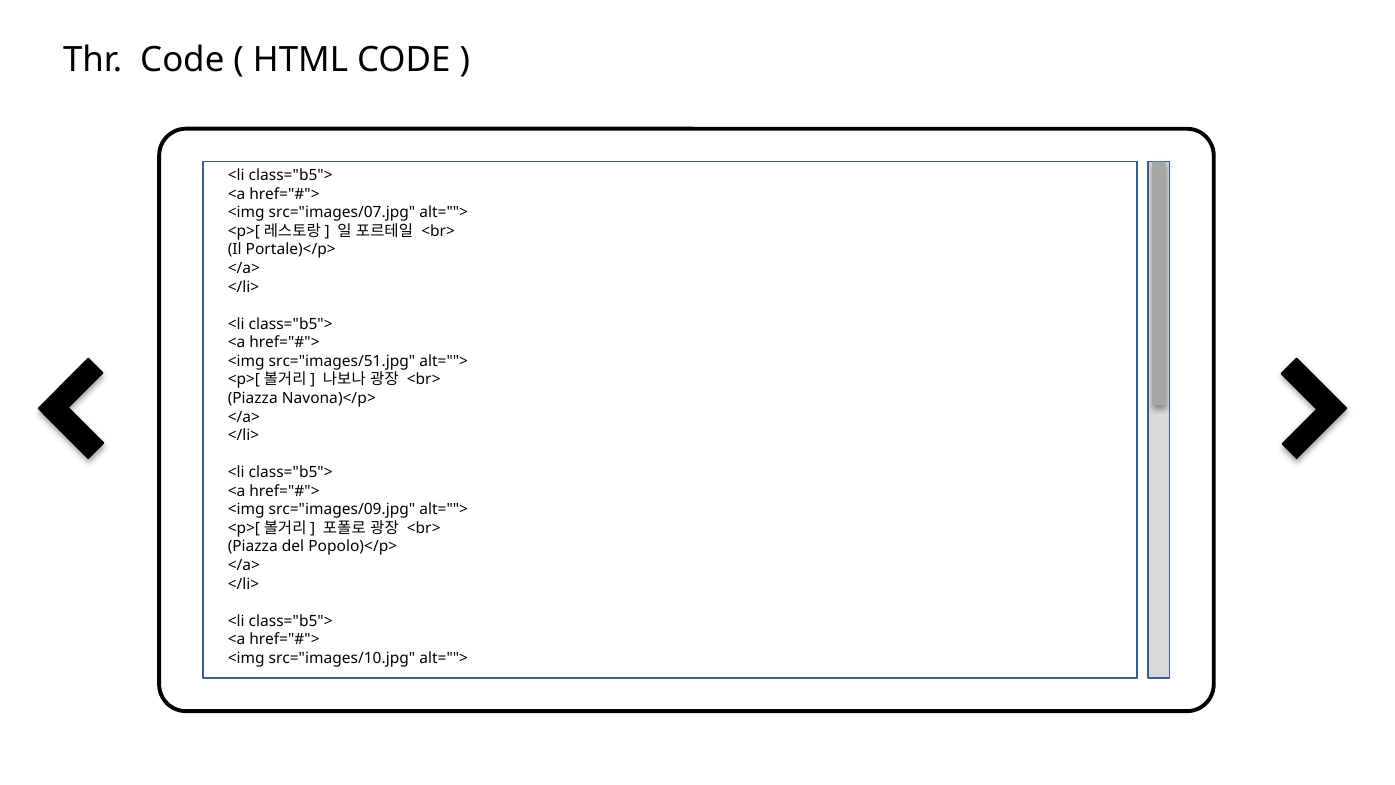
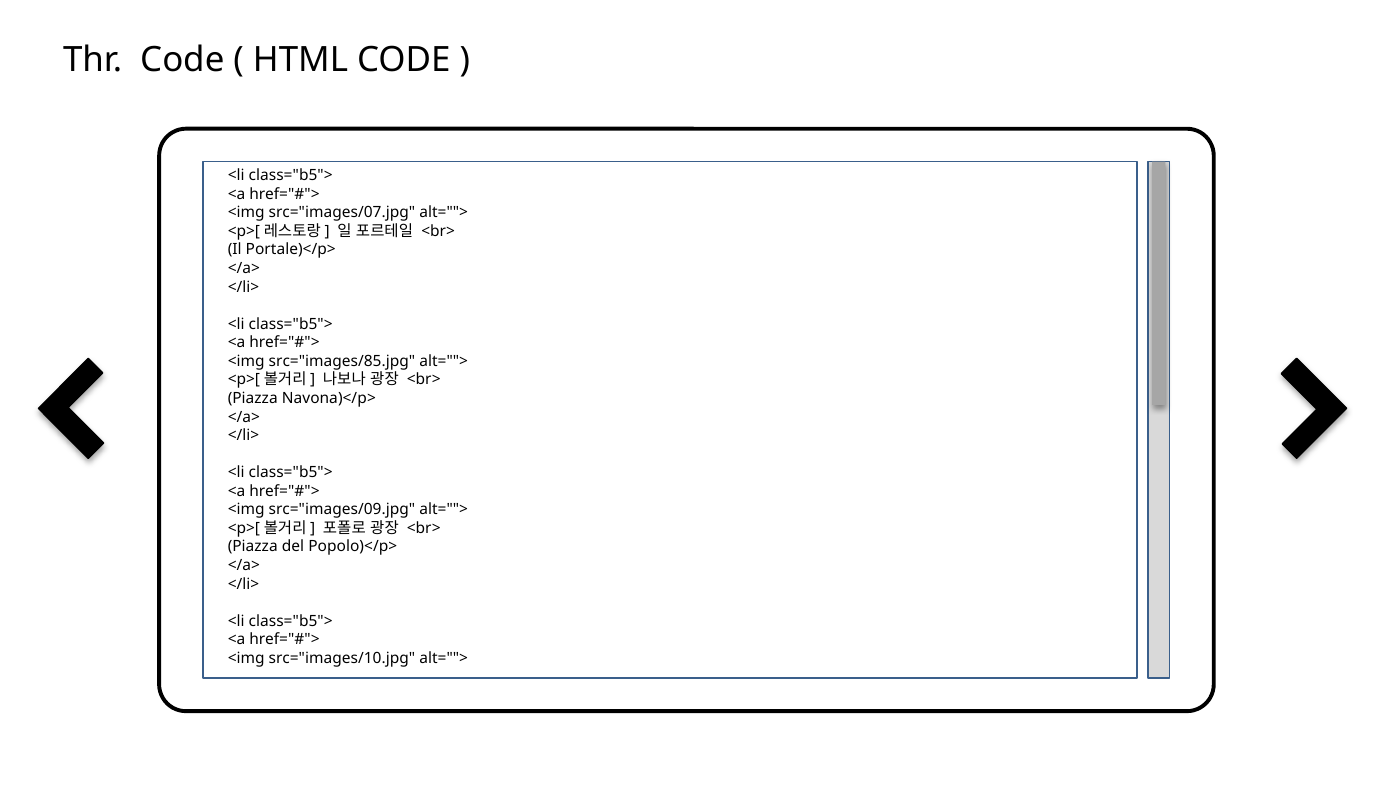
src="images/51.jpg: src="images/51.jpg -> src="images/85.jpg
